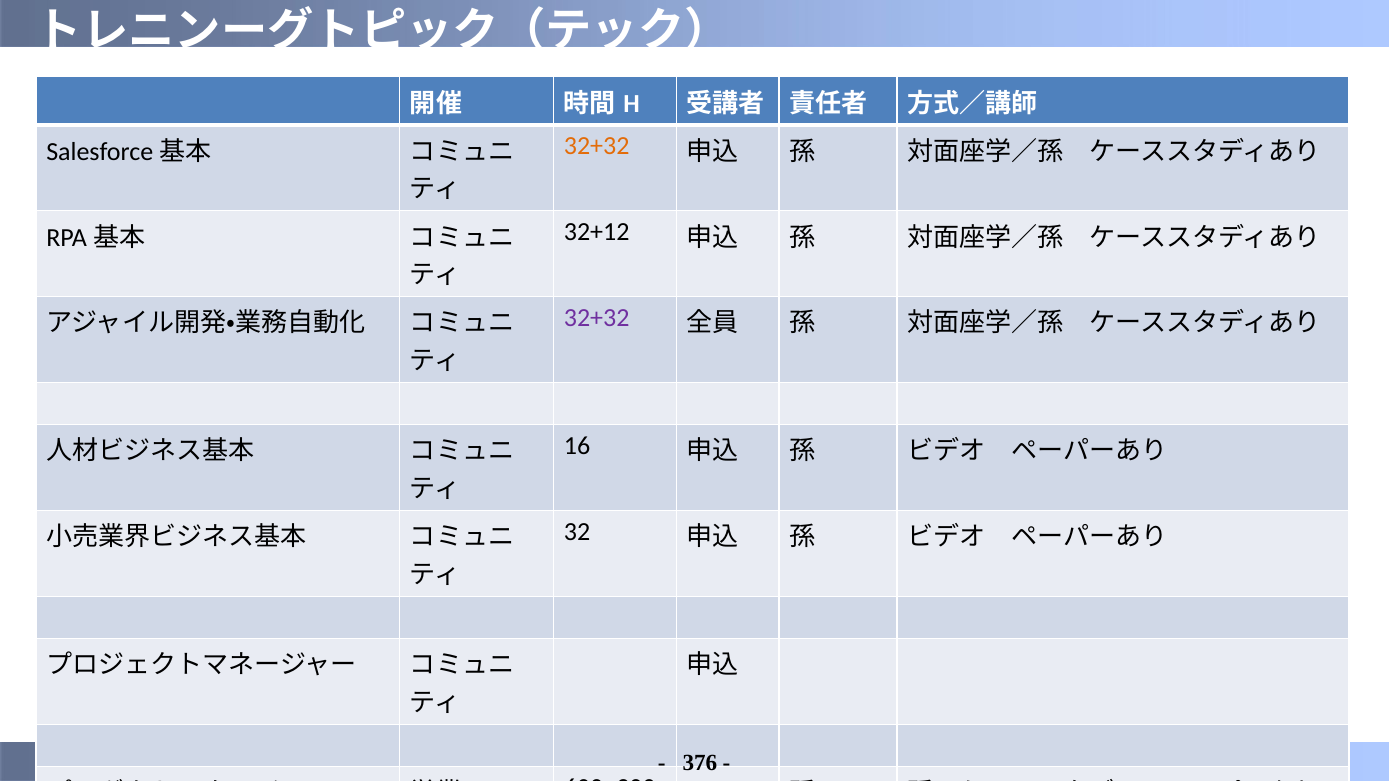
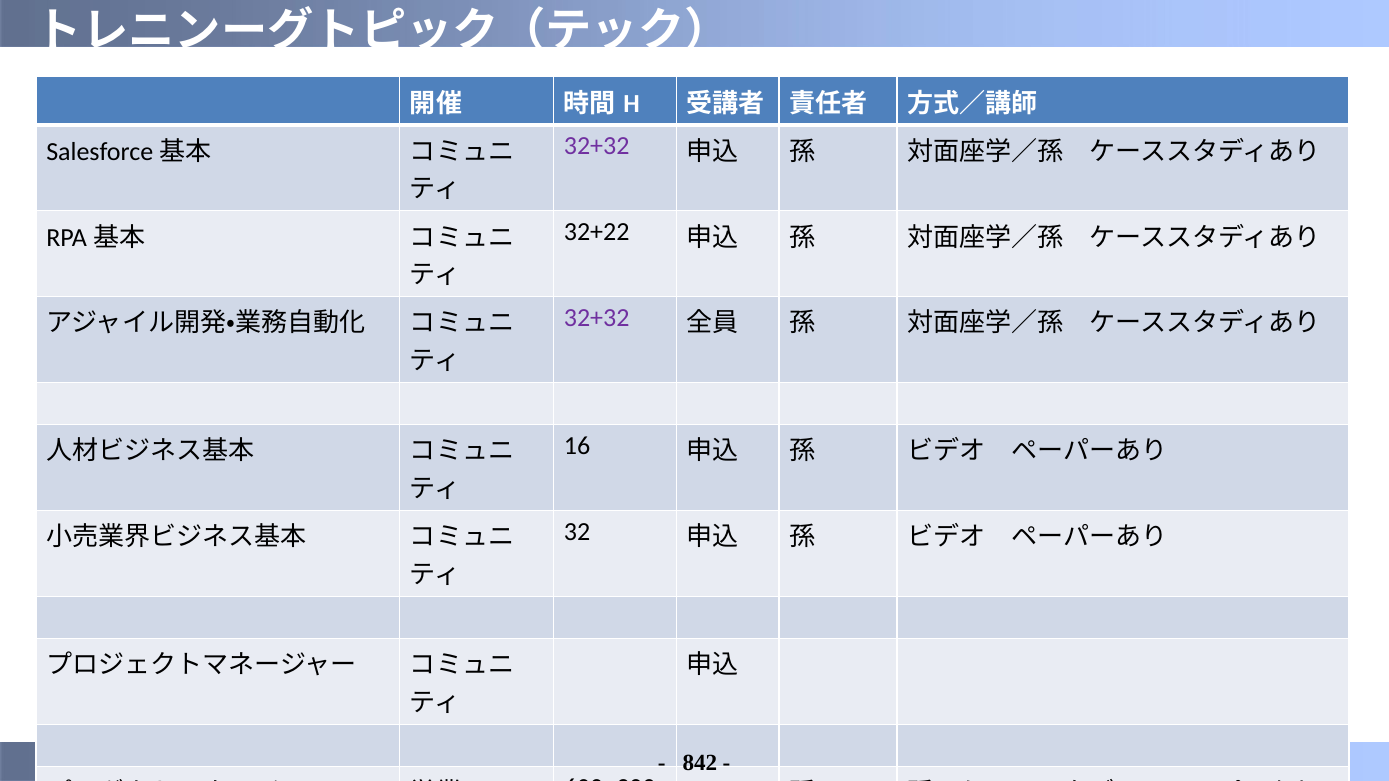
32+32 at (597, 146) colour: orange -> purple
32+12: 32+12 -> 32+22
376: 376 -> 842
